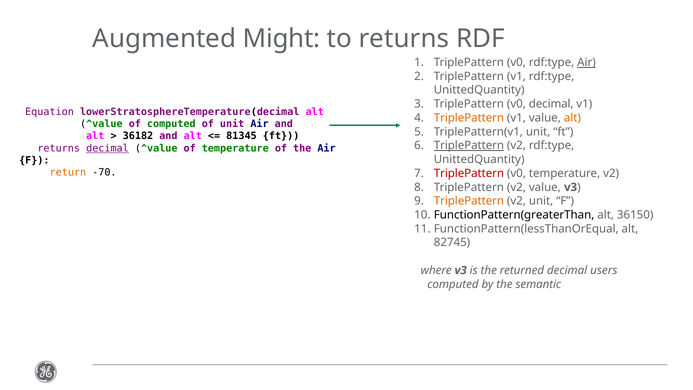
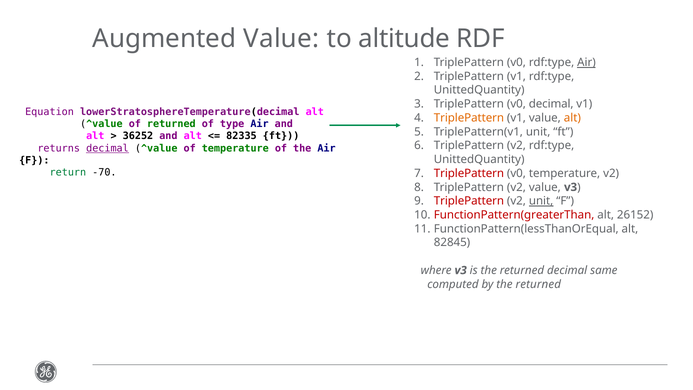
Augmented Might: Might -> Value
to returns: returns -> altitude
of computed: computed -> returned
of unit: unit -> type
36182: 36182 -> 36252
81345: 81345 -> 82335
TriplePattern at (469, 146) underline: present -> none
return colour: orange -> green
TriplePattern at (469, 201) colour: orange -> red
unit at (541, 201) underline: none -> present
FunctionPattern(greaterThan colour: black -> red
36150: 36150 -> 26152
82745: 82745 -> 82845
users: users -> same
by the semantic: semantic -> returned
